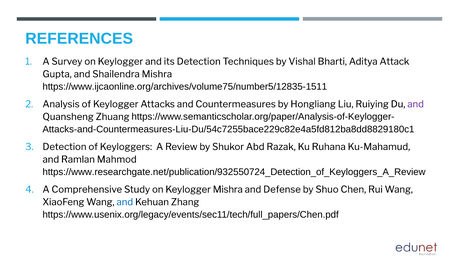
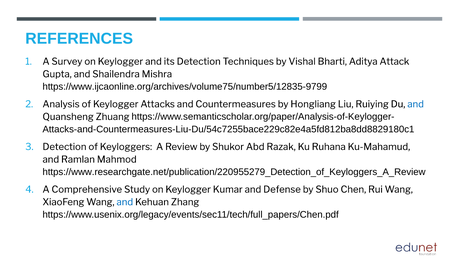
https://www.ijcaonline.org/archives/volume75/number5/12835-1511: https://www.ijcaonline.org/archives/volume75/number5/12835-1511 -> https://www.ijcaonline.org/archives/volume75/number5/12835-9799
and at (416, 104) colour: purple -> blue
https://www.researchgate.net/publication/932550724_Detection_of_Keyloggers_A_Review: https://www.researchgate.net/publication/932550724_Detection_of_Keyloggers_A_Review -> https://www.researchgate.net/publication/220955279_Detection_of_Keyloggers_A_Review
Keylogger Mishra: Mishra -> Kumar
